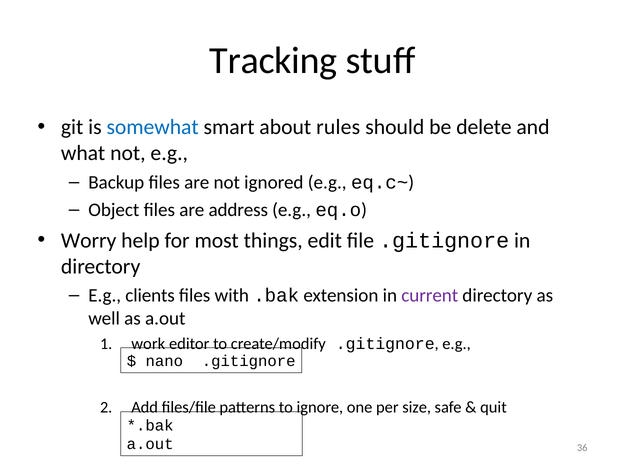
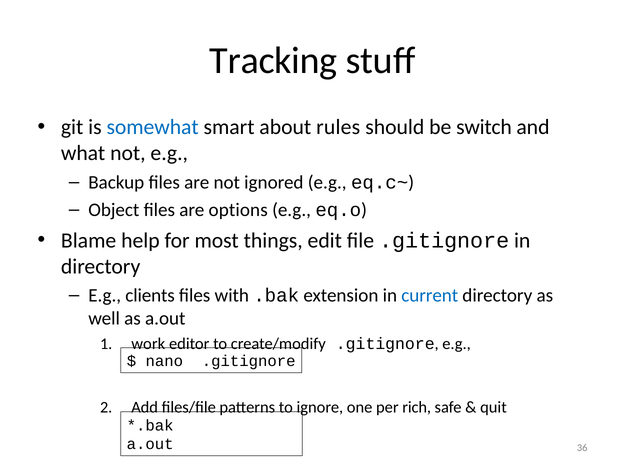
delete: delete -> switch
address: address -> options
Worry: Worry -> Blame
current colour: purple -> blue
size: size -> rich
